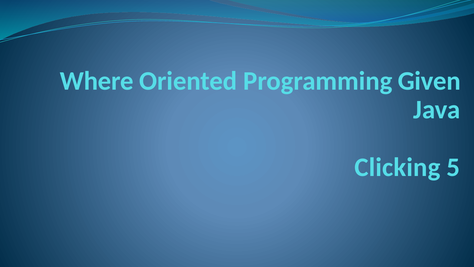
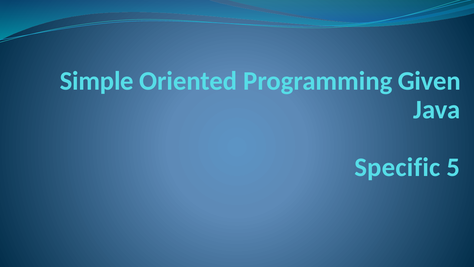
Where: Where -> Simple
Clicking: Clicking -> Specific
